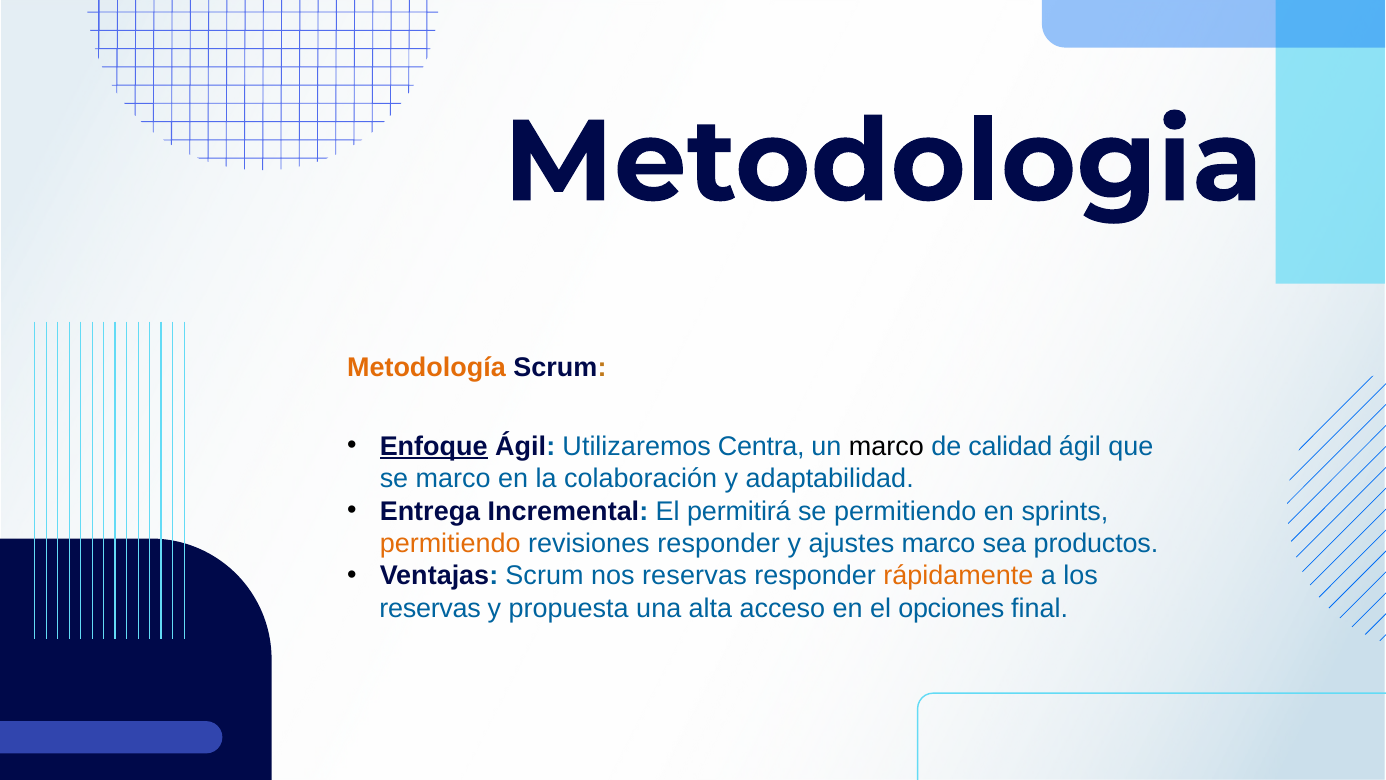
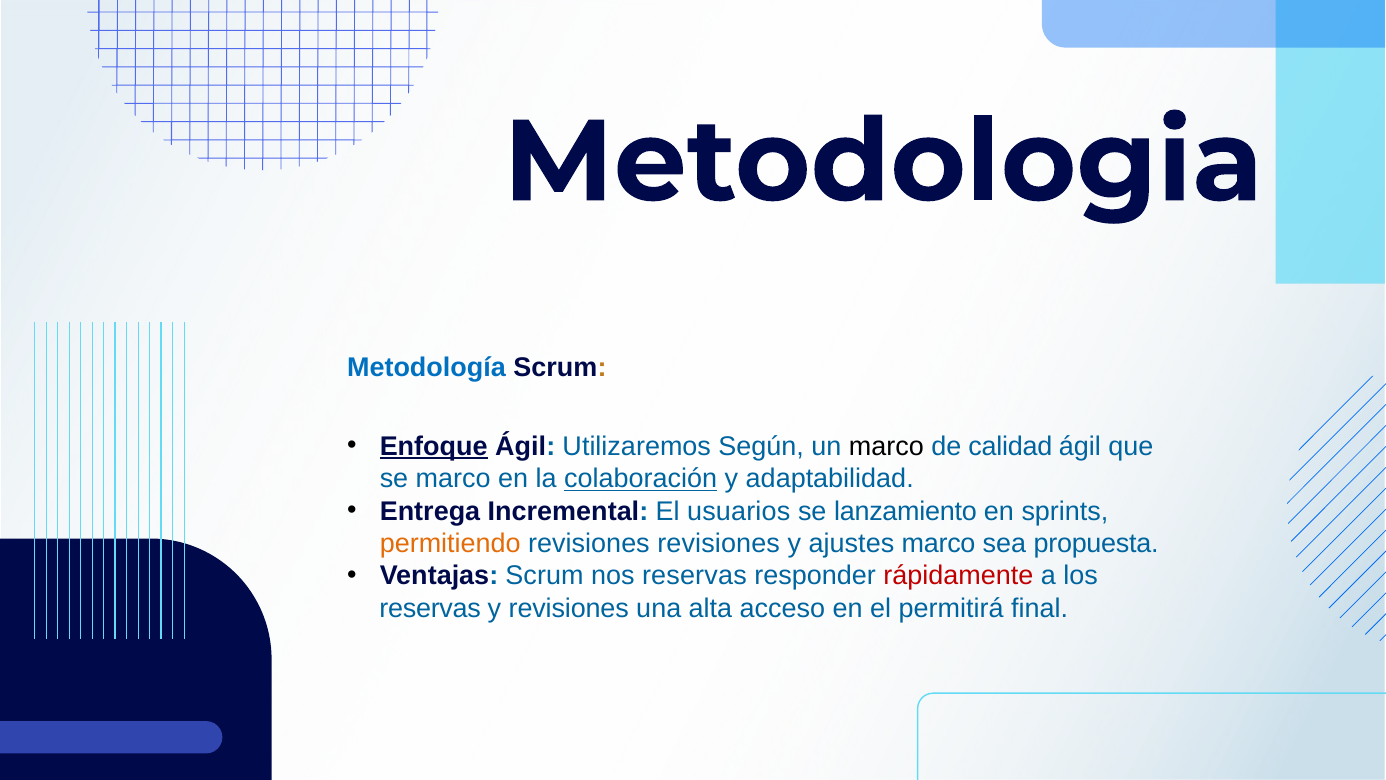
Metodología colour: orange -> blue
Centra: Centra -> Según
colaboración underline: none -> present
permitirá: permitirá -> usuarios
se permitiendo: permitiendo -> lanzamiento
revisiones responder: responder -> revisiones
productos: productos -> propuesta
rápidamente colour: orange -> red
y propuesta: propuesta -> revisiones
opciones: opciones -> permitirá
